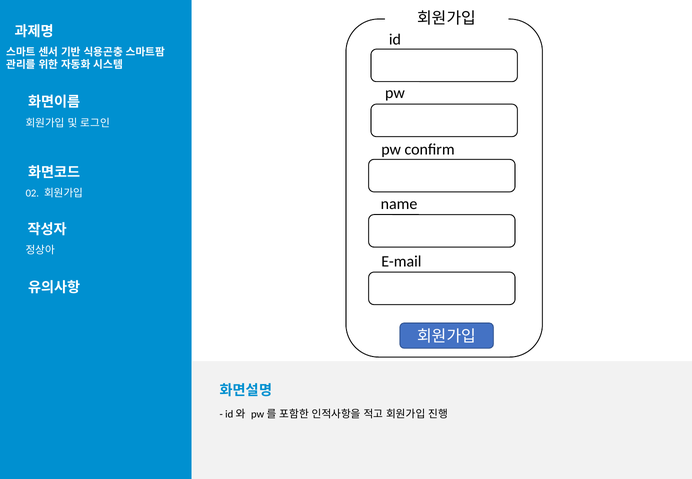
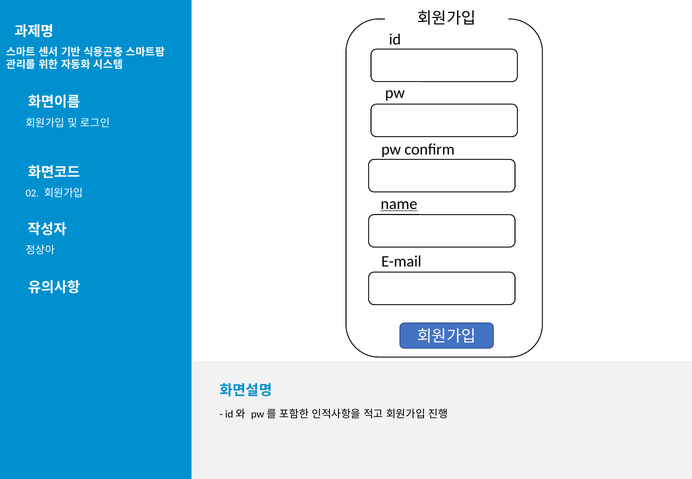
name underline: none -> present
